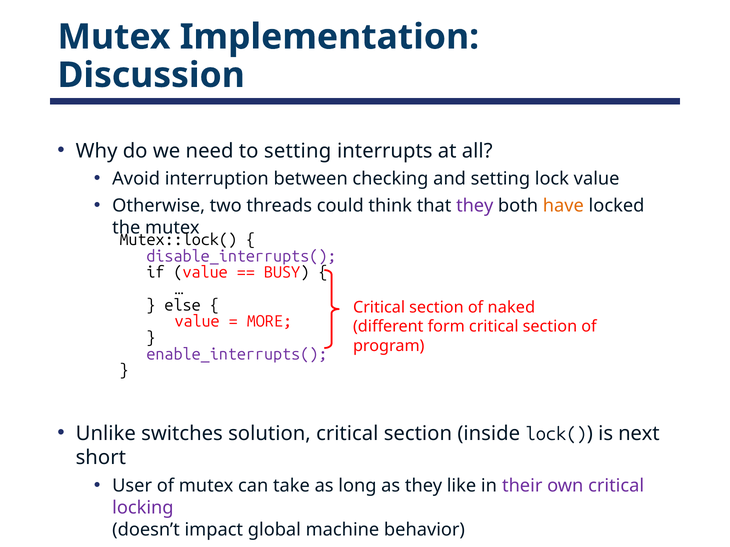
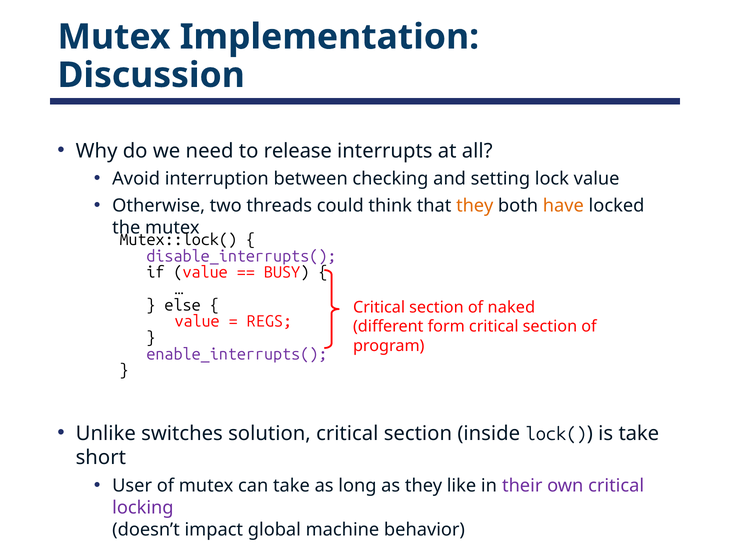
to setting: setting -> release
they at (475, 206) colour: purple -> orange
MORE: MORE -> REGS
is next: next -> take
